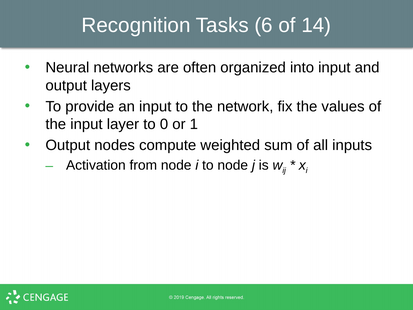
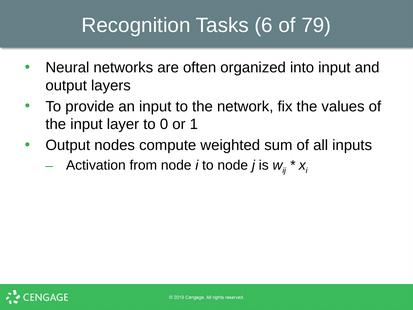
14: 14 -> 79
